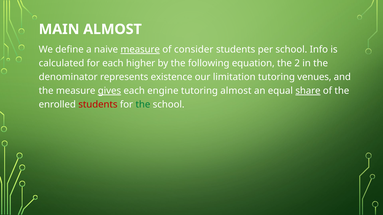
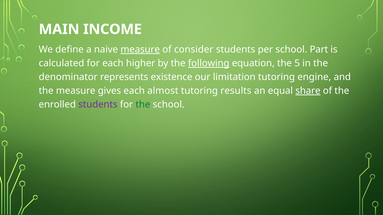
MAIN ALMOST: ALMOST -> INCOME
Info: Info -> Part
following underline: none -> present
2: 2 -> 5
venues: venues -> engine
gives underline: present -> none
engine: engine -> almost
tutoring almost: almost -> results
students at (98, 105) colour: red -> purple
